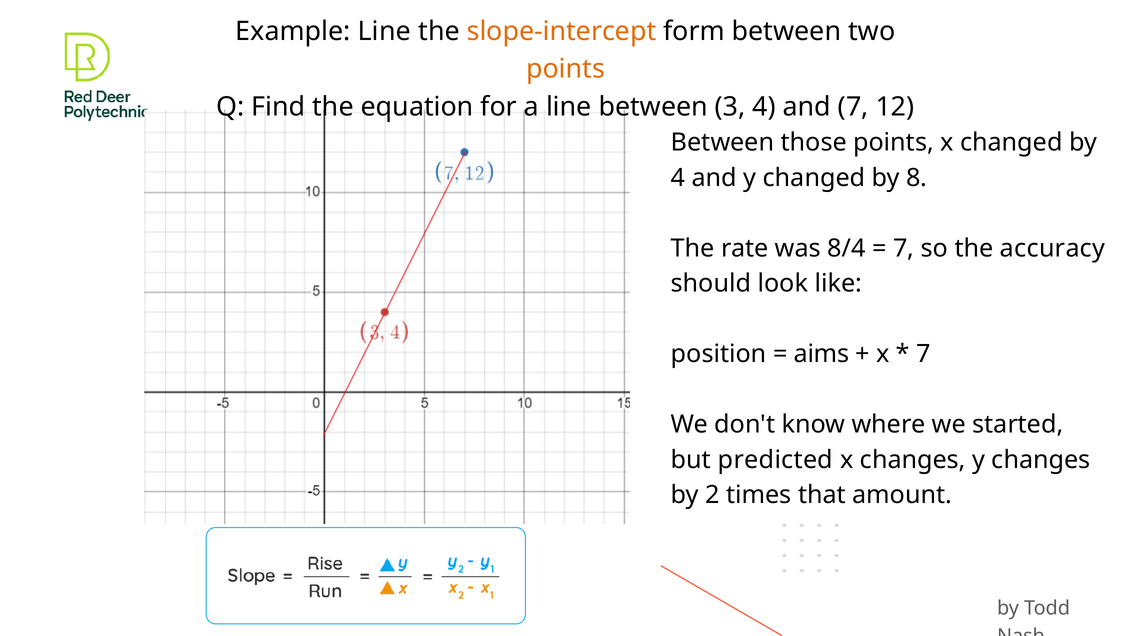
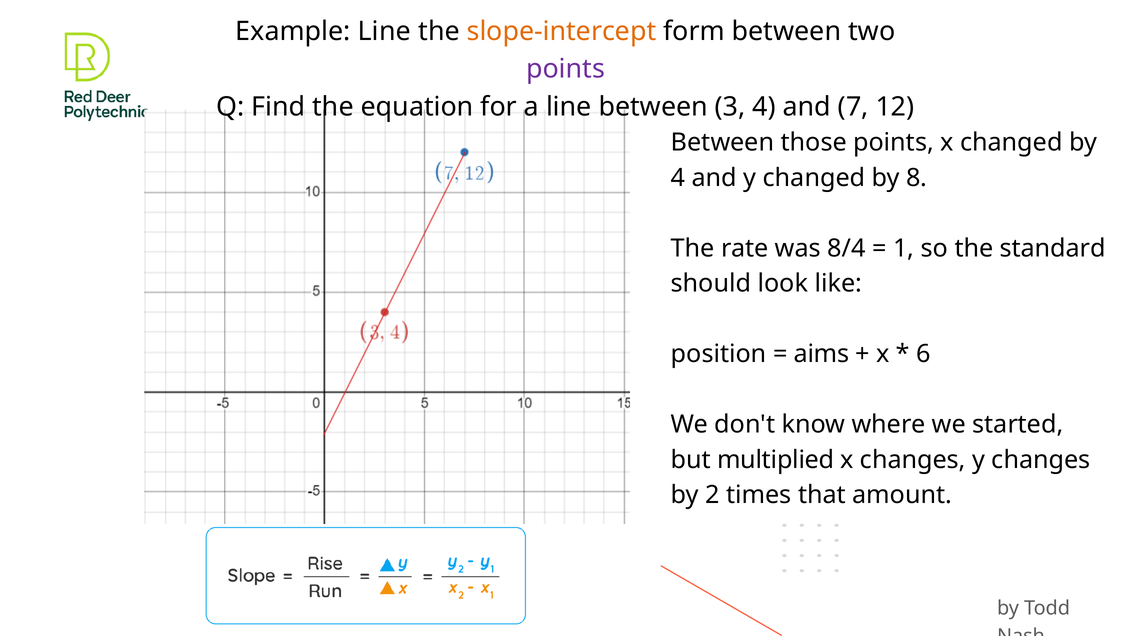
points at (565, 69) colour: orange -> purple
7 at (904, 248): 7 -> 1
accuracy: accuracy -> standard
7 at (923, 354): 7 -> 6
predicted: predicted -> multiplied
